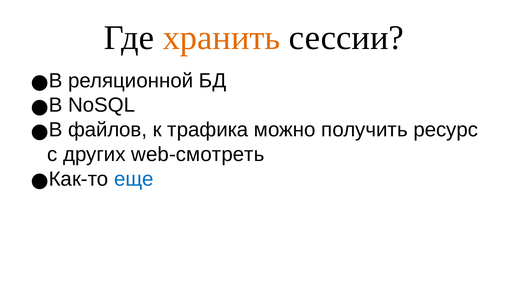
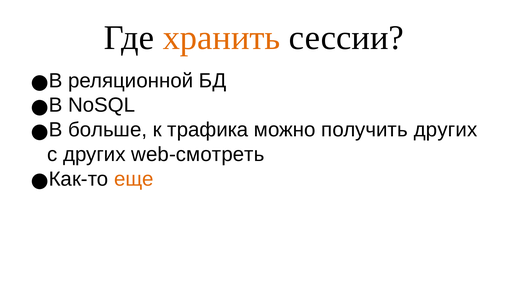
файлов: файлов -> больше
получить ресурс: ресурс -> других
еще colour: blue -> orange
